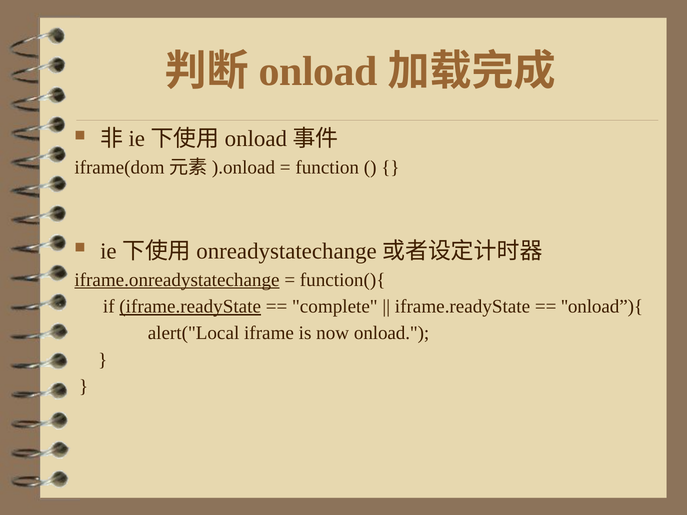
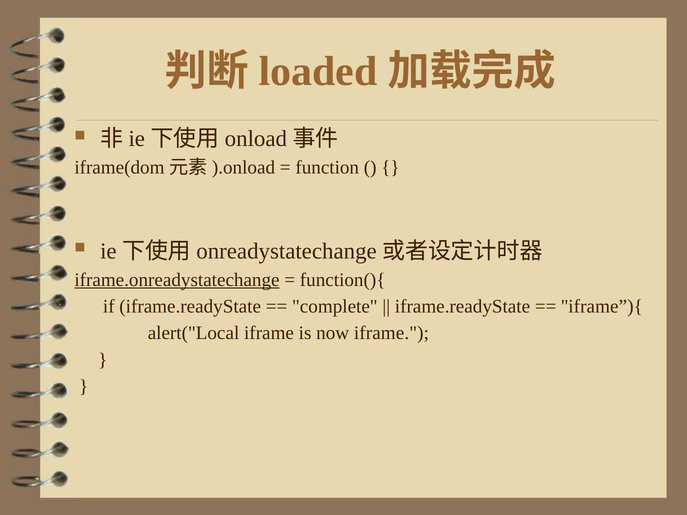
onload at (318, 71): onload -> loaded
iframe.readyState at (190, 307) underline: present -> none
onload”){: onload”){ -> iframe”){
now onload: onload -> iframe
